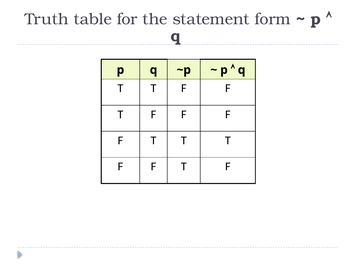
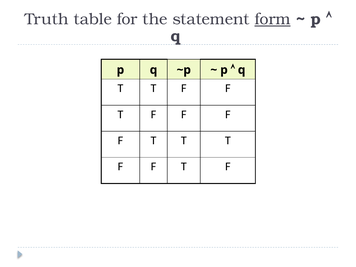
form underline: none -> present
